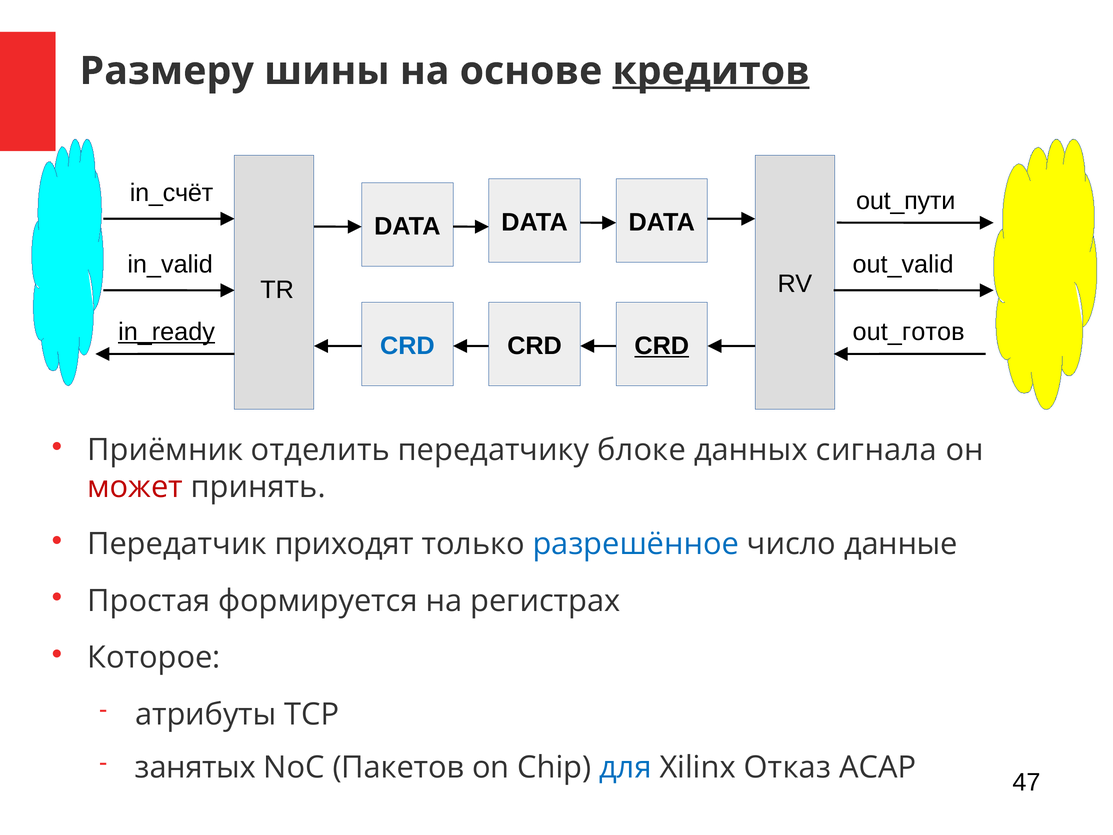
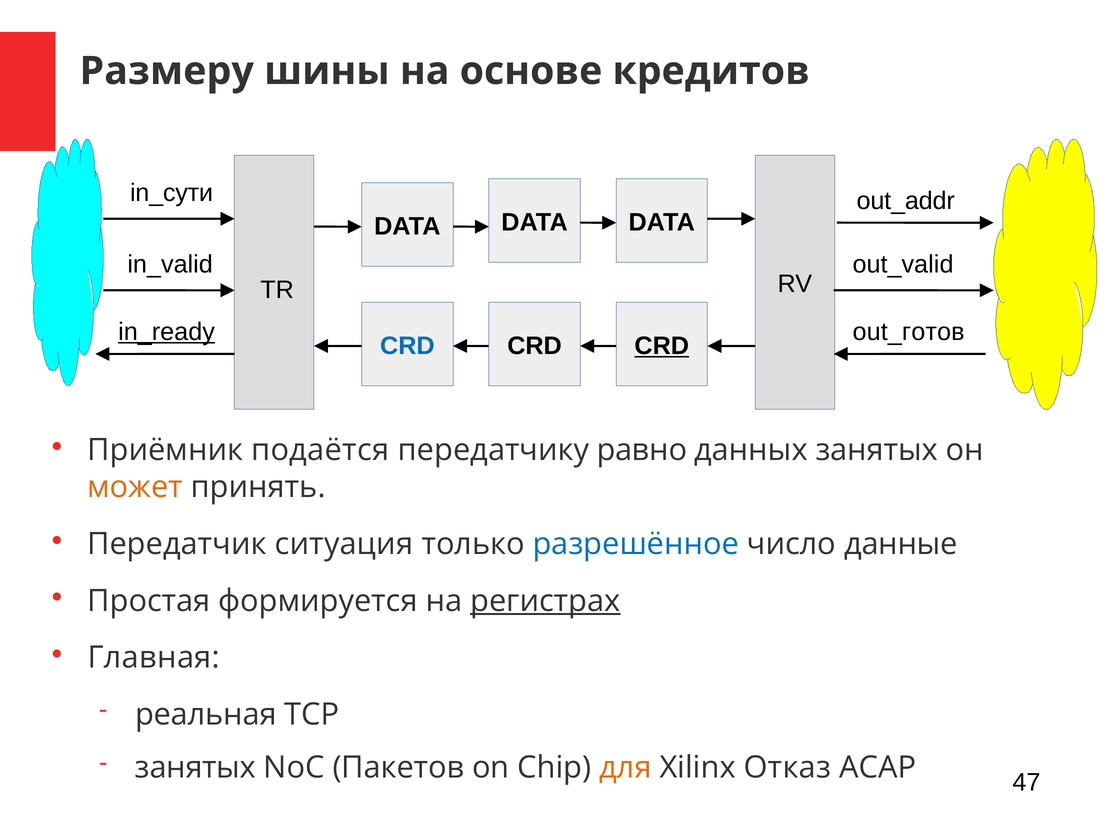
кредитов underline: present -> none
in_счёт: in_счёт -> in_сути
out_пути: out_пути -> out_addr
отделить: отделить -> подаётся
блоке: блоке -> равно
данных сигнала: сигнала -> занятых
может colour: red -> orange
приходят: приходят -> ситуация
регистрах underline: none -> present
Которое: Которое -> Главная
атрибуты: атрибуты -> реальная
для colour: blue -> orange
